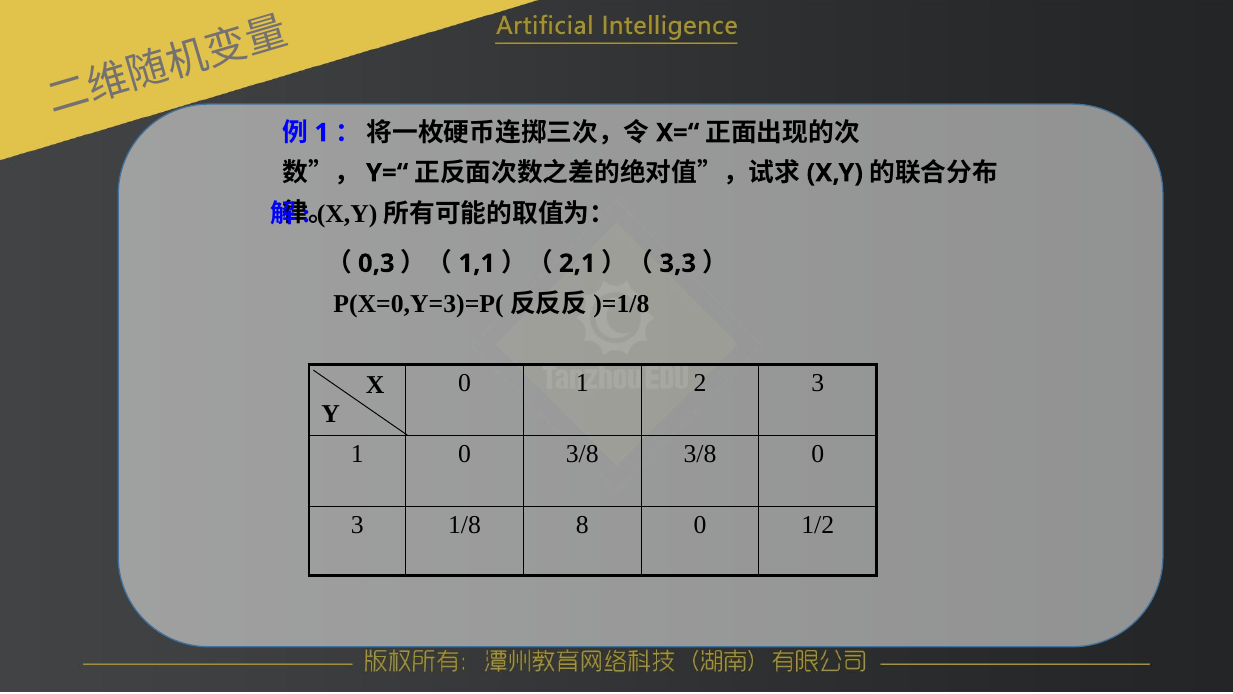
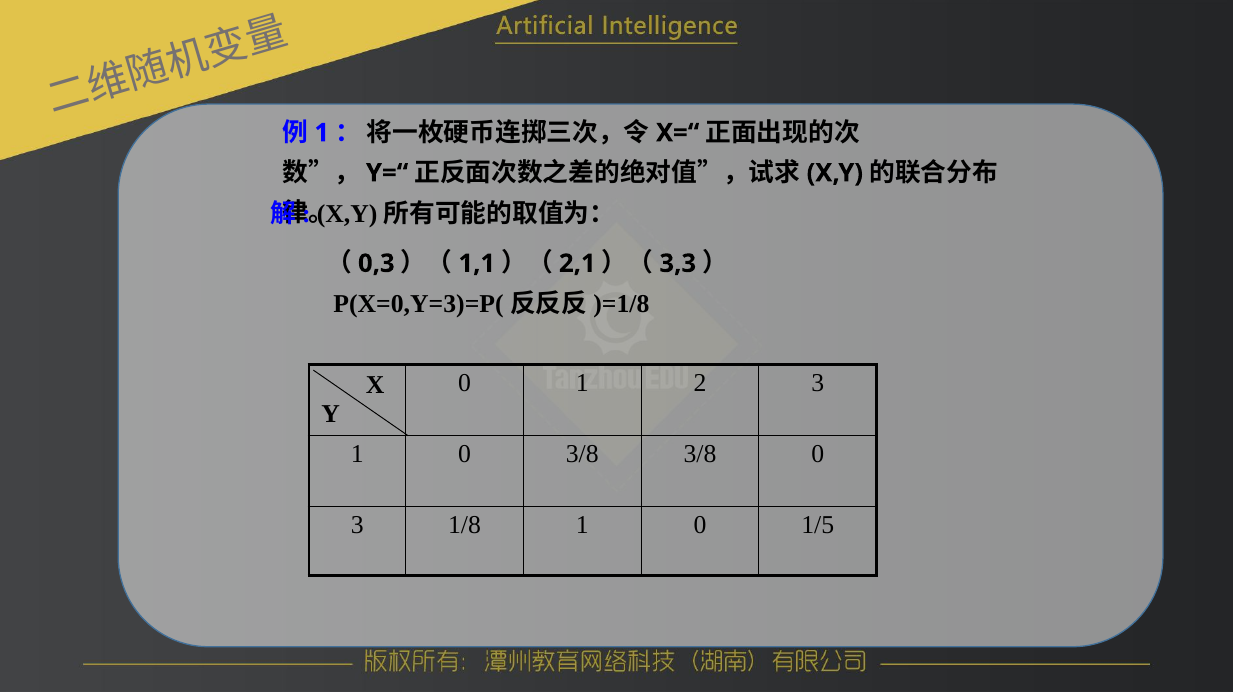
1/8 8: 8 -> 1
1/2: 1/2 -> 1/5
